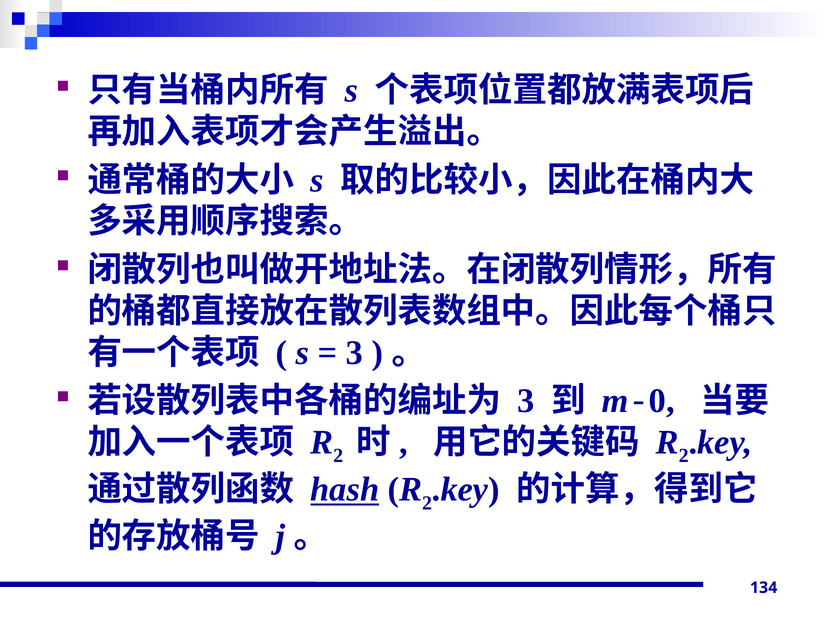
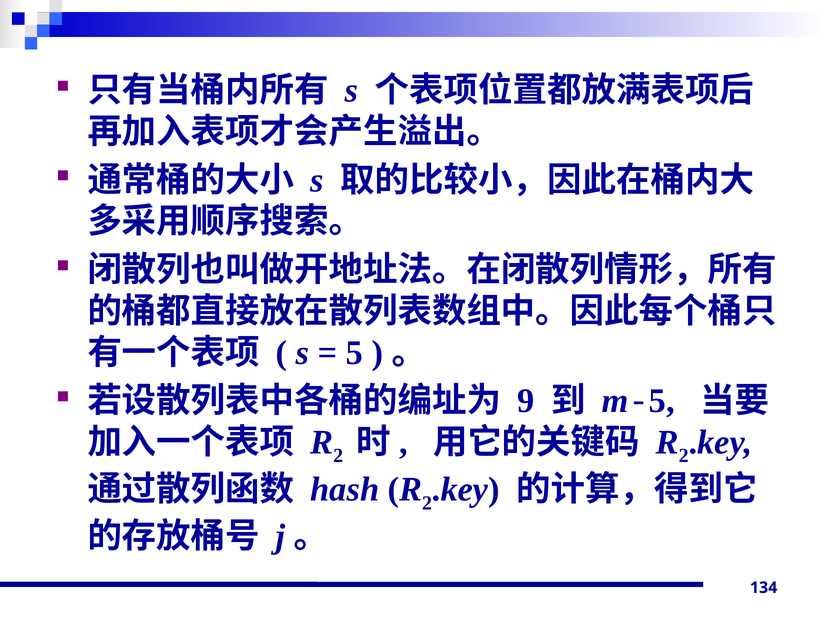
3 at (355, 352): 3 -> 5
3 at (526, 401): 3 -> 9
0 at (662, 401): 0 -> 5
hash underline: present -> none
